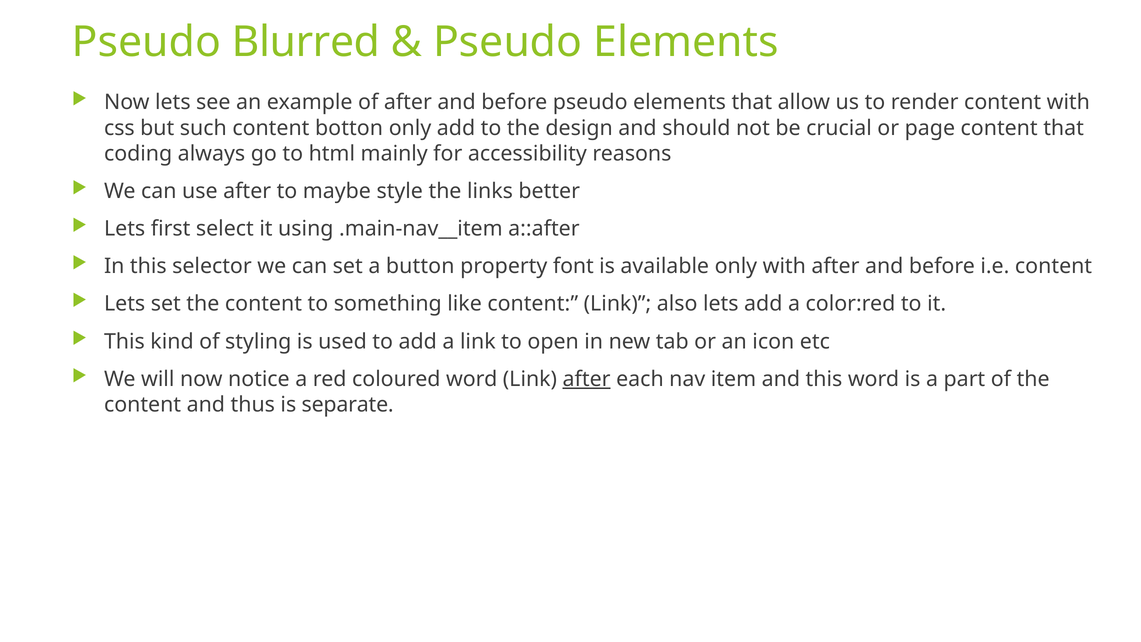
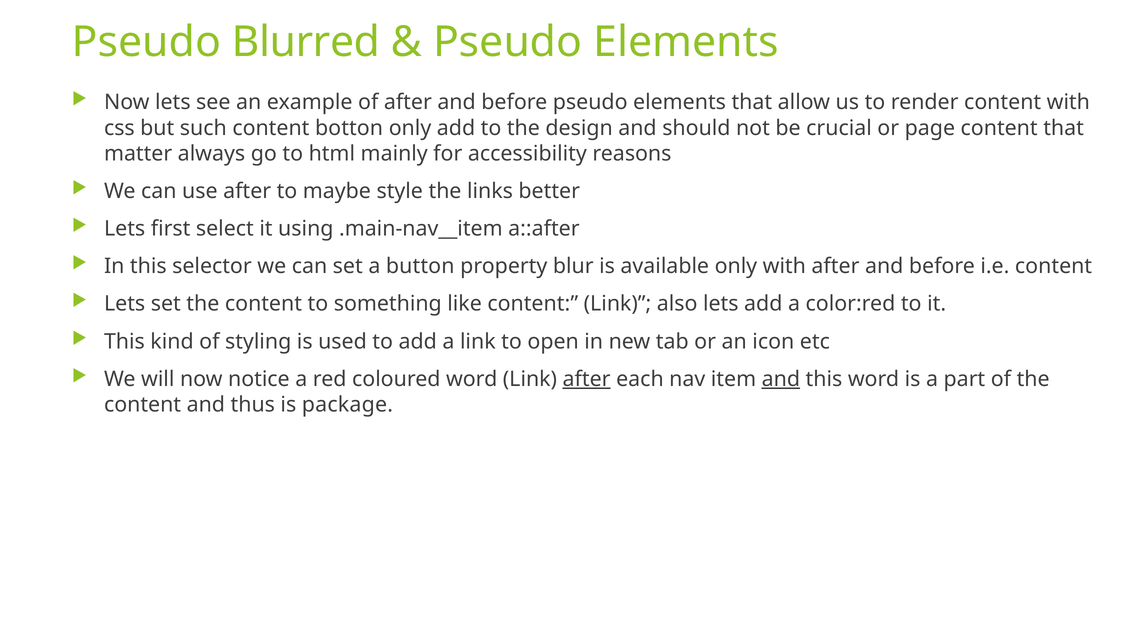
coding: coding -> matter
font: font -> blur
and at (781, 379) underline: none -> present
separate: separate -> package
